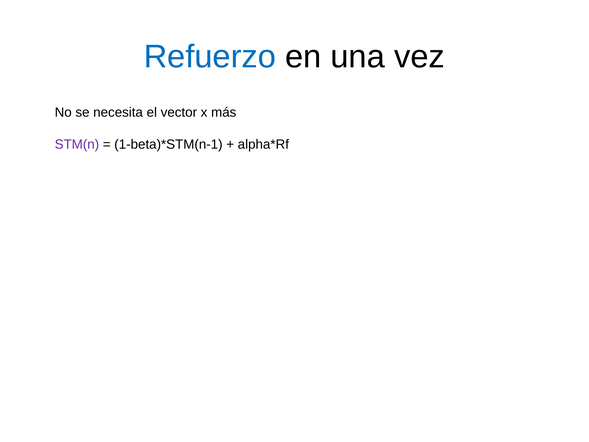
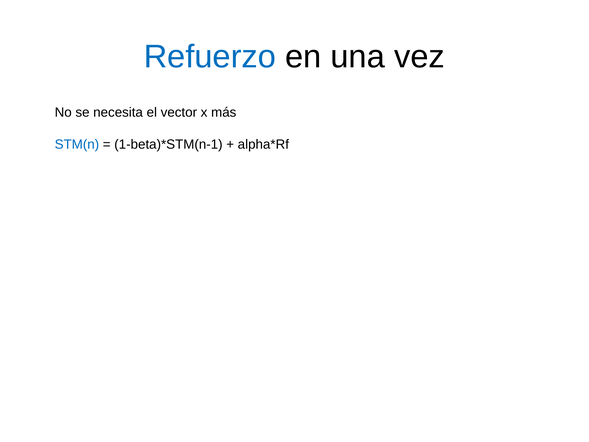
STM(n colour: purple -> blue
